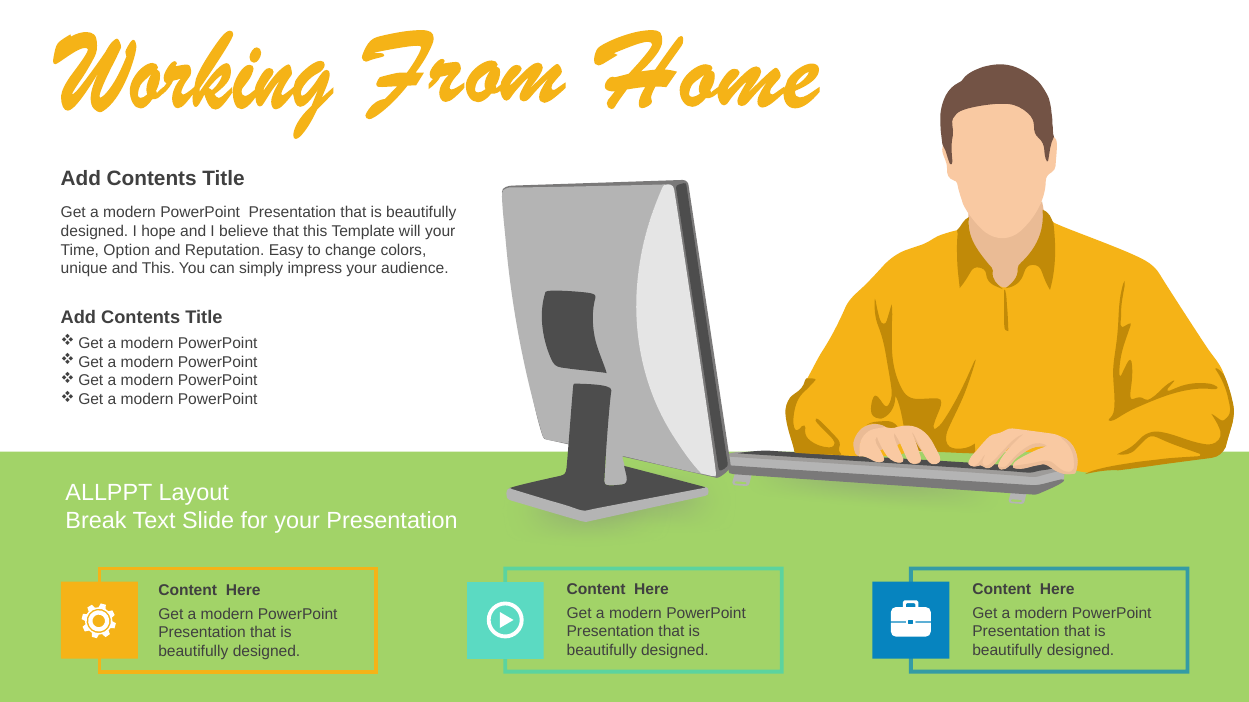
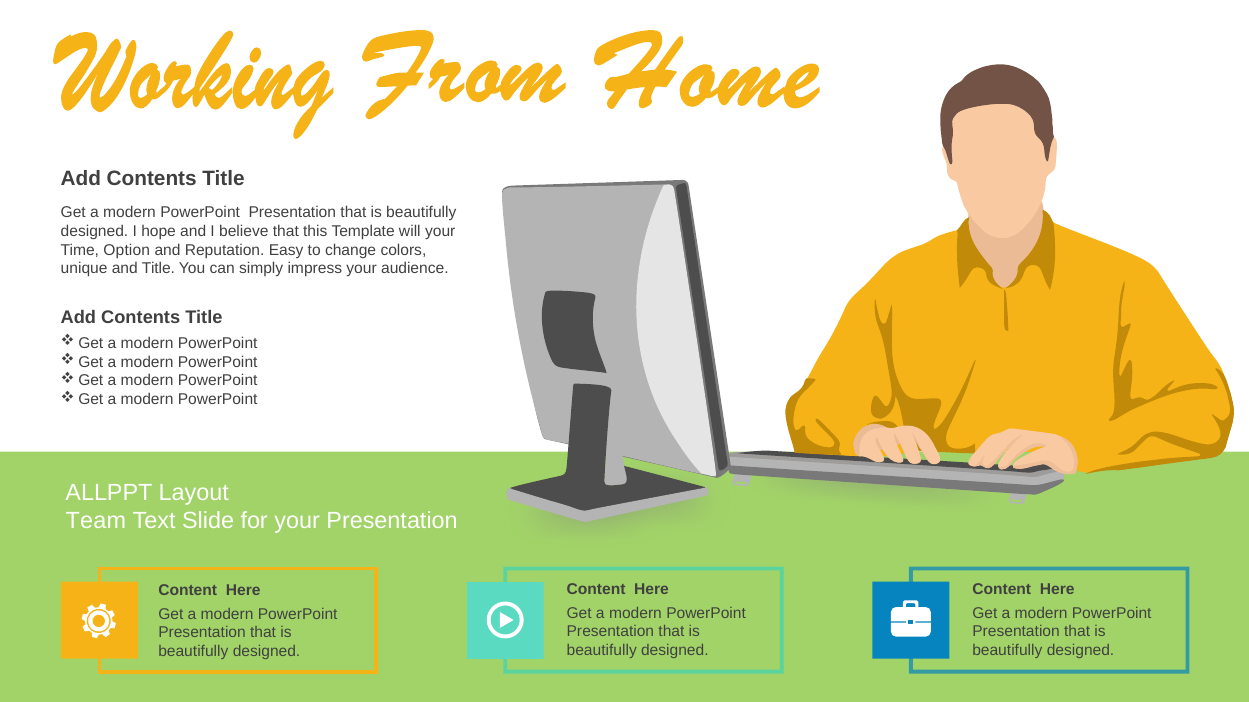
and This: This -> Title
Break: Break -> Team
